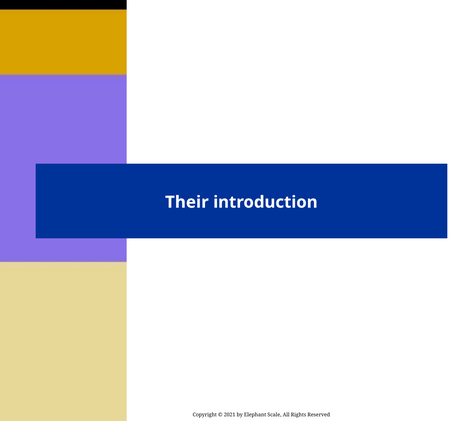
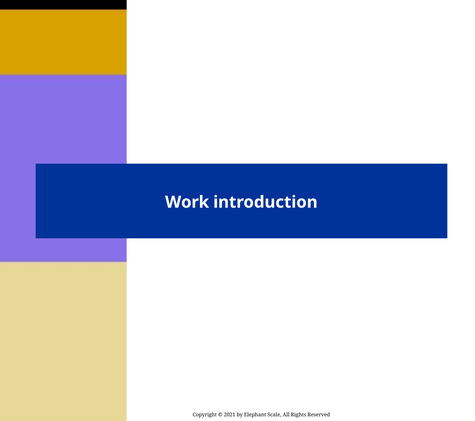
Their: Their -> Work
